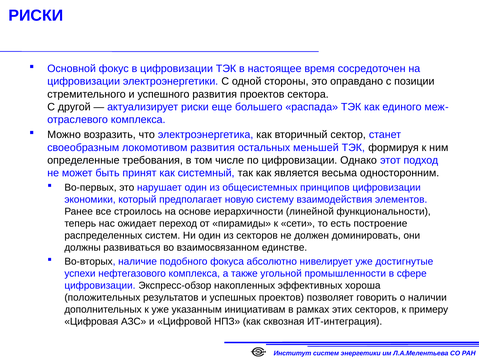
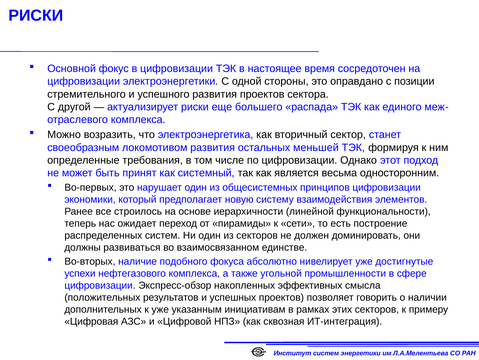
хороша: хороша -> смысла
